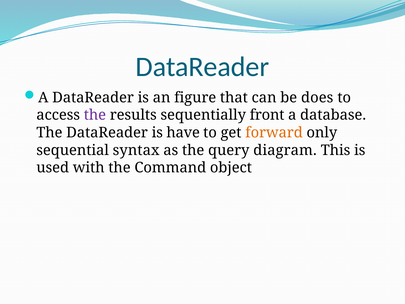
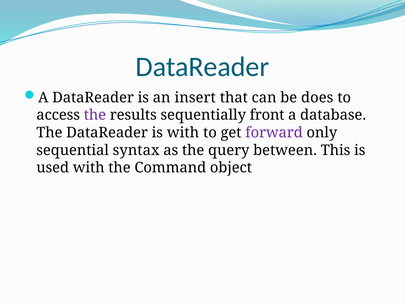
figure: figure -> insert
is have: have -> with
forward colour: orange -> purple
diagram: diagram -> between
